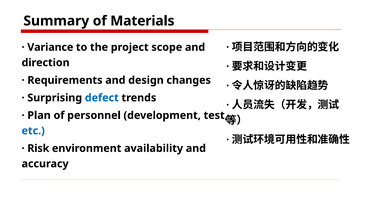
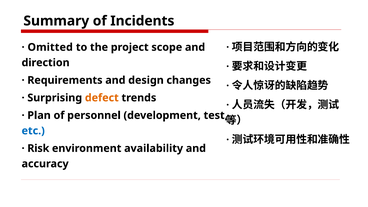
Materials: Materials -> Incidents
Variance: Variance -> Omitted
defect colour: blue -> orange
